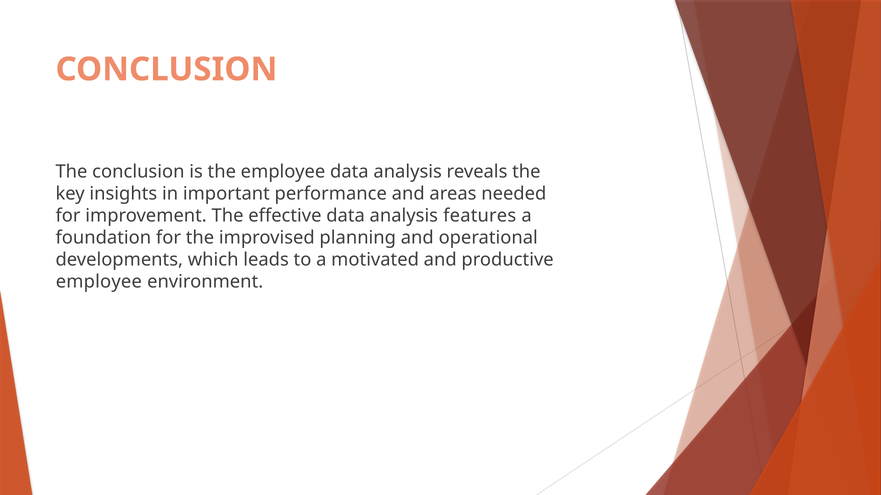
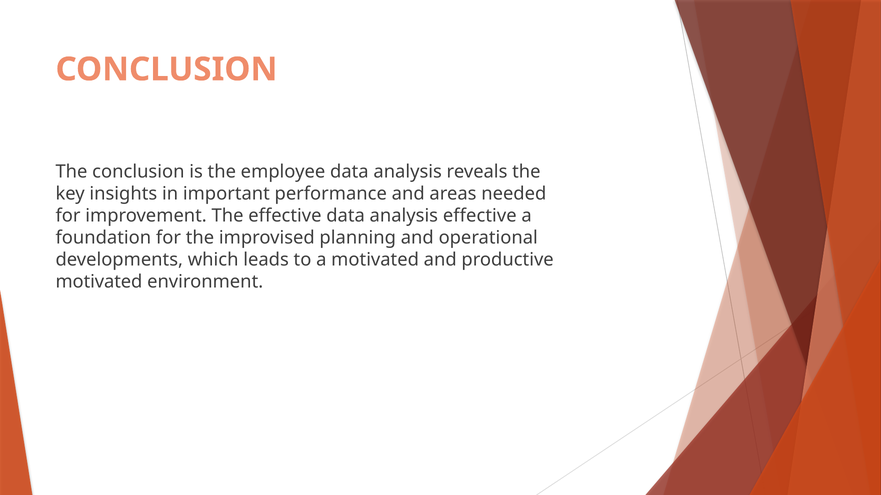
analysis features: features -> effective
employee at (99, 282): employee -> motivated
